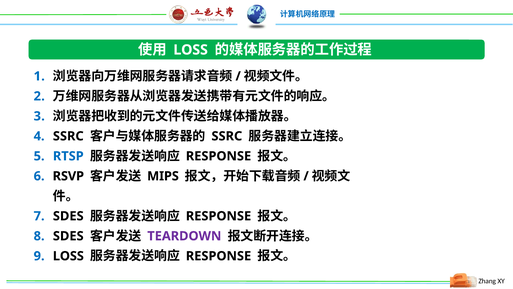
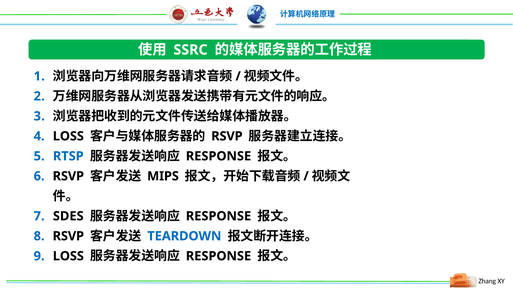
LOSS at (191, 50): LOSS -> SSRC
SSRC at (68, 136): SSRC -> LOSS
SSRC at (227, 136): SSRC -> RSVP
SDES at (68, 236): SDES -> RSVP
TEARDOWN colour: purple -> blue
